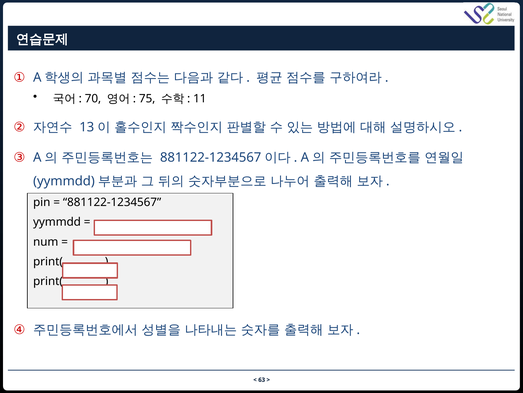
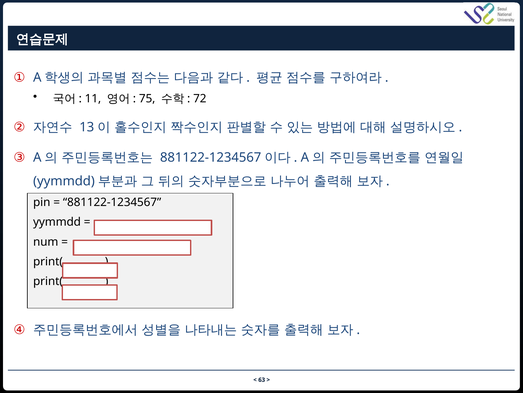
70: 70 -> 11
11: 11 -> 72
